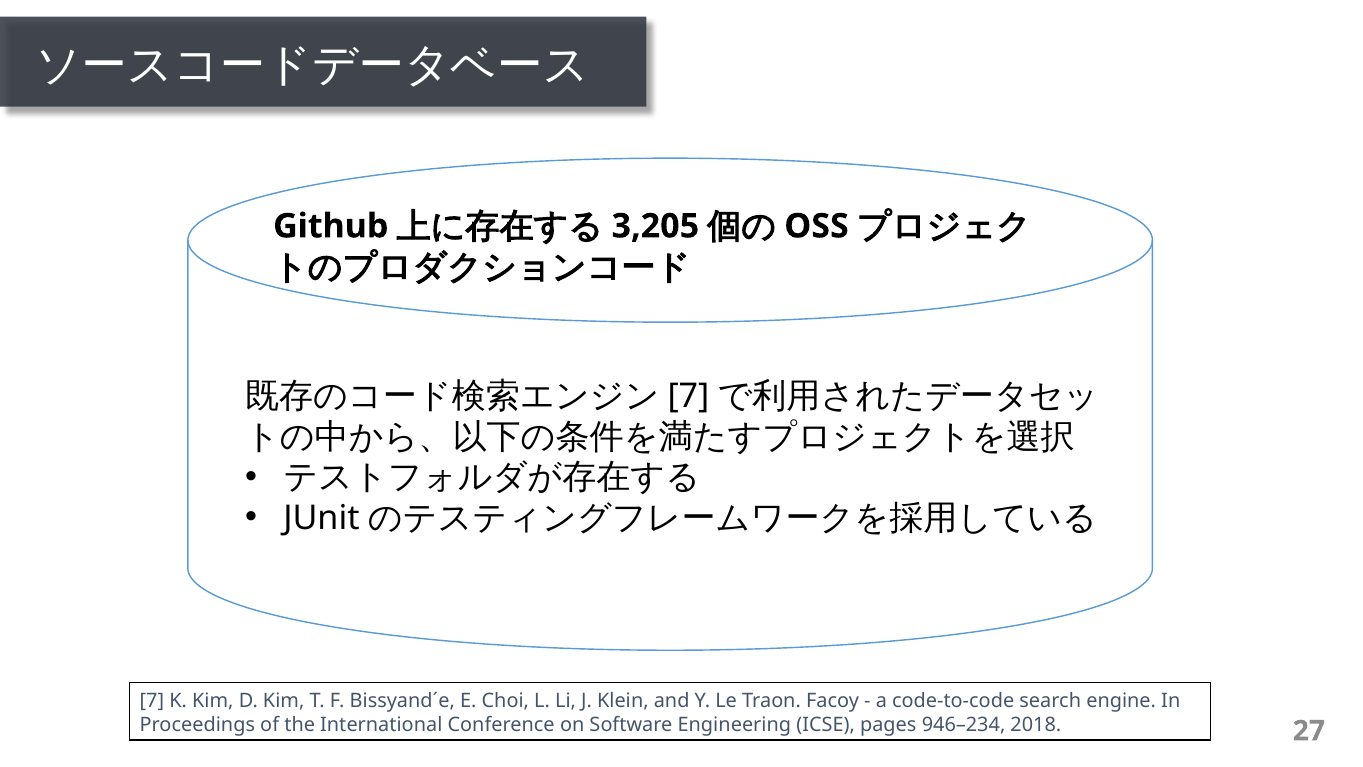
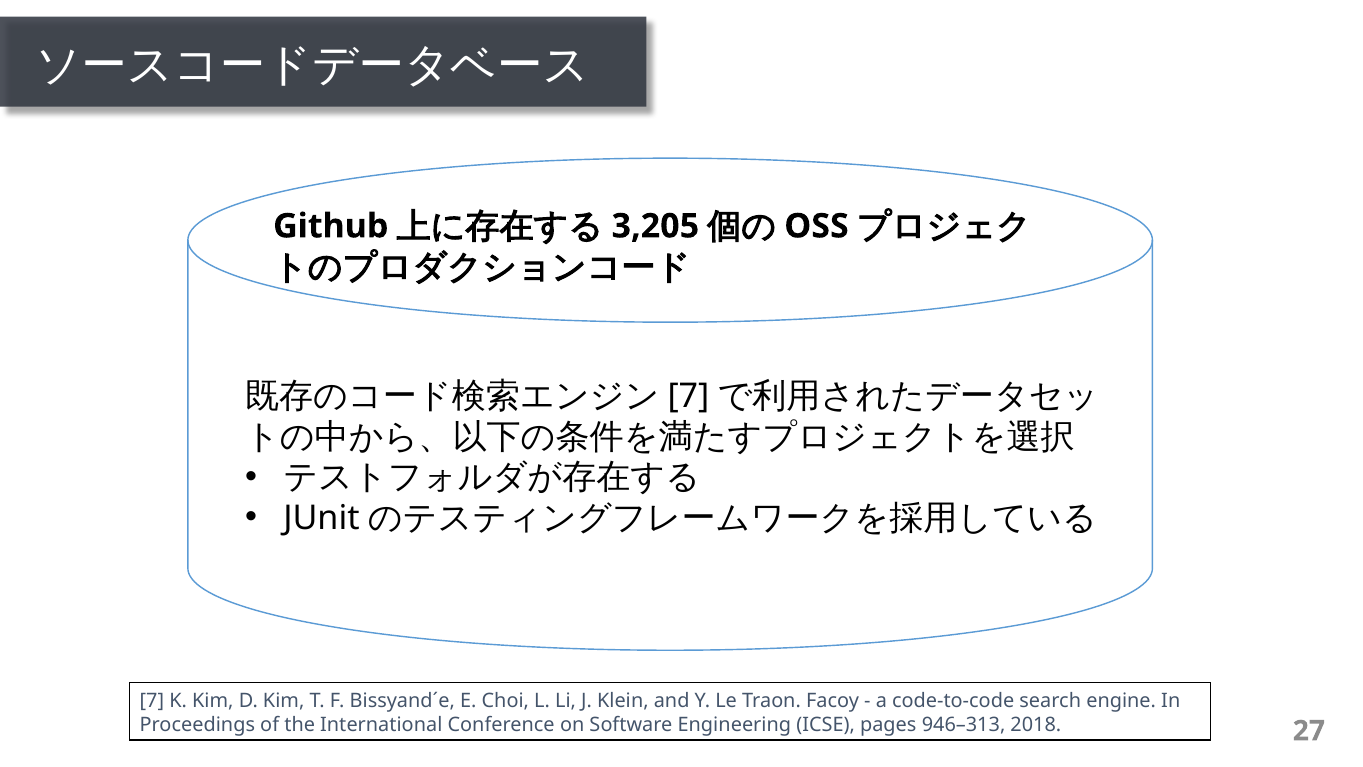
946–234: 946–234 -> 946–313
